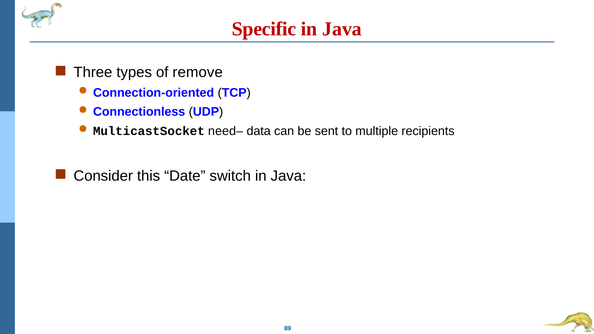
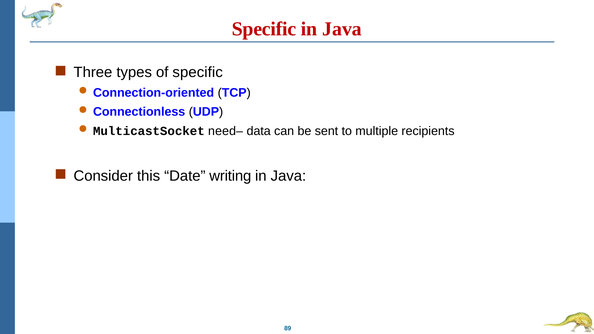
of remove: remove -> specific
switch: switch -> writing
